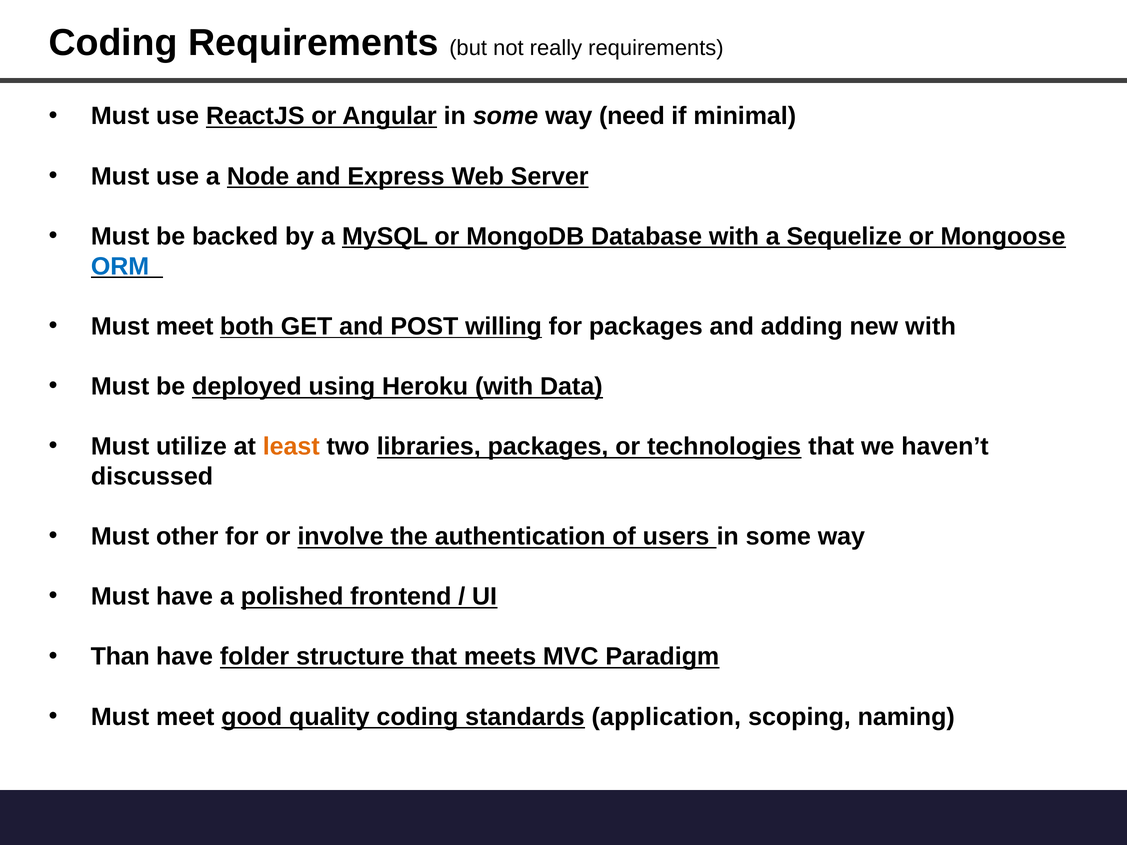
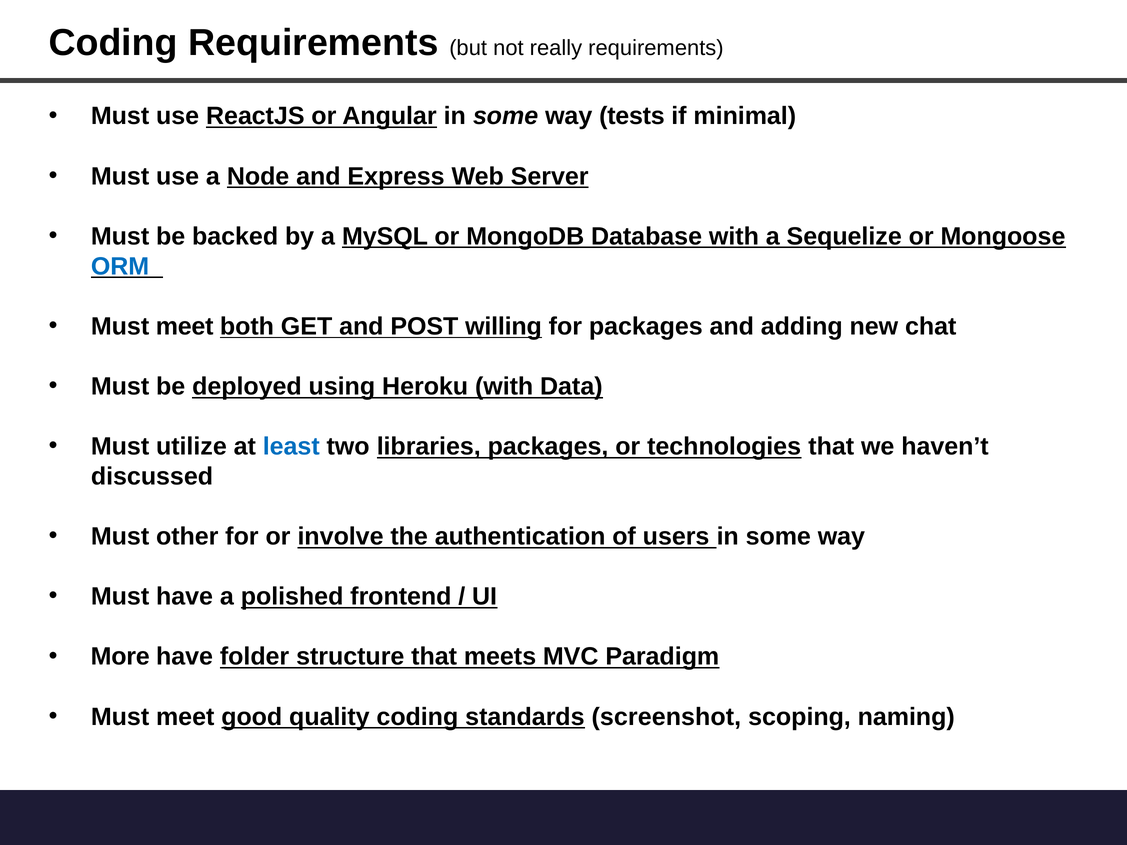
need: need -> tests
new with: with -> chat
least colour: orange -> blue
Than: Than -> More
application: application -> screenshot
